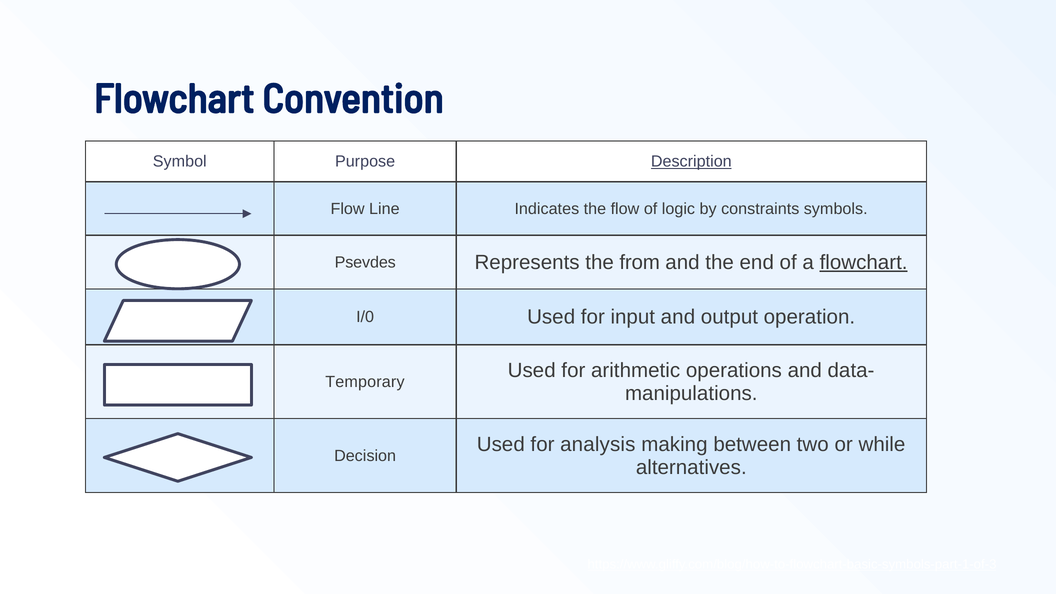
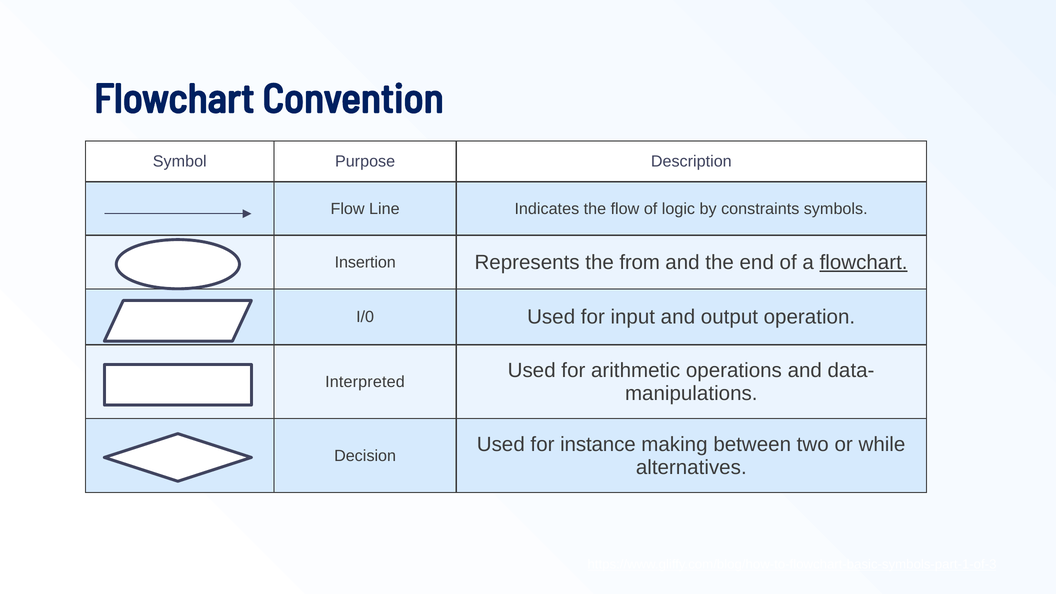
Description underline: present -> none
Psevdes: Psevdes -> Insertion
Temporary: Temporary -> Interpreted
analysis: analysis -> instance
